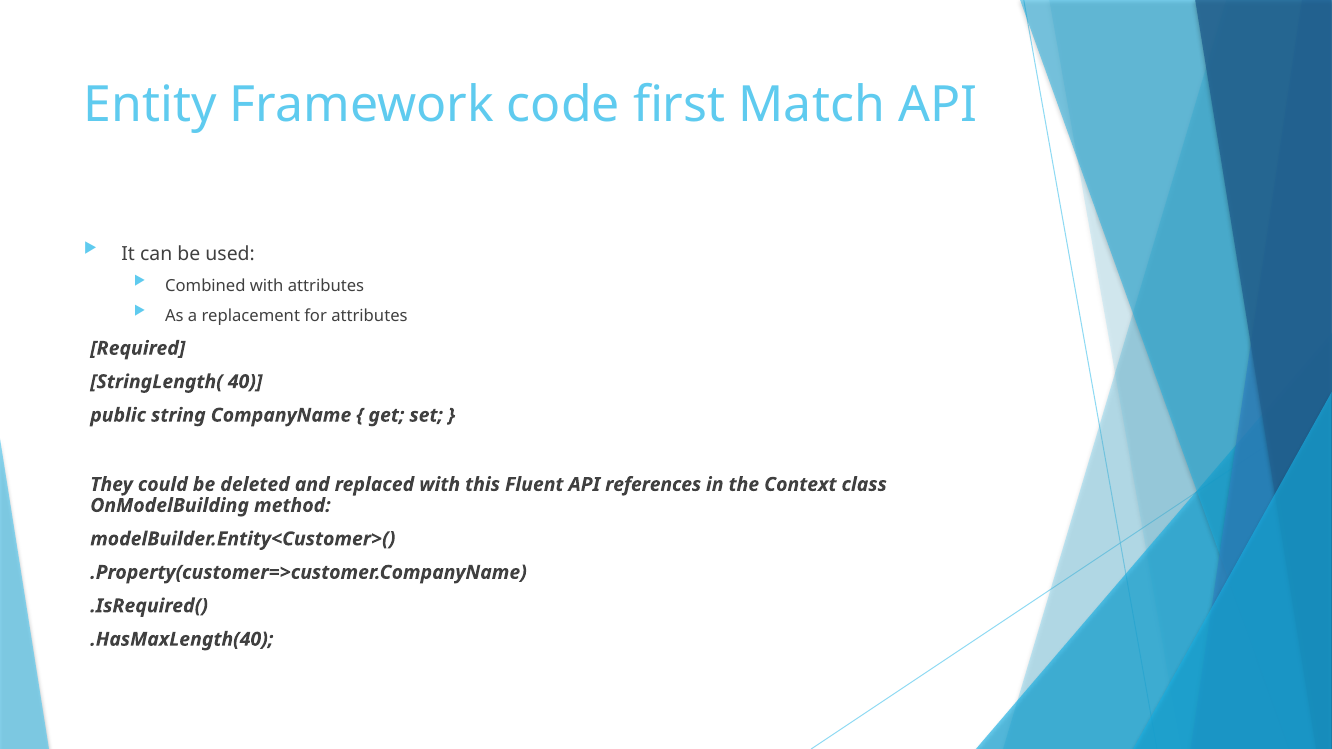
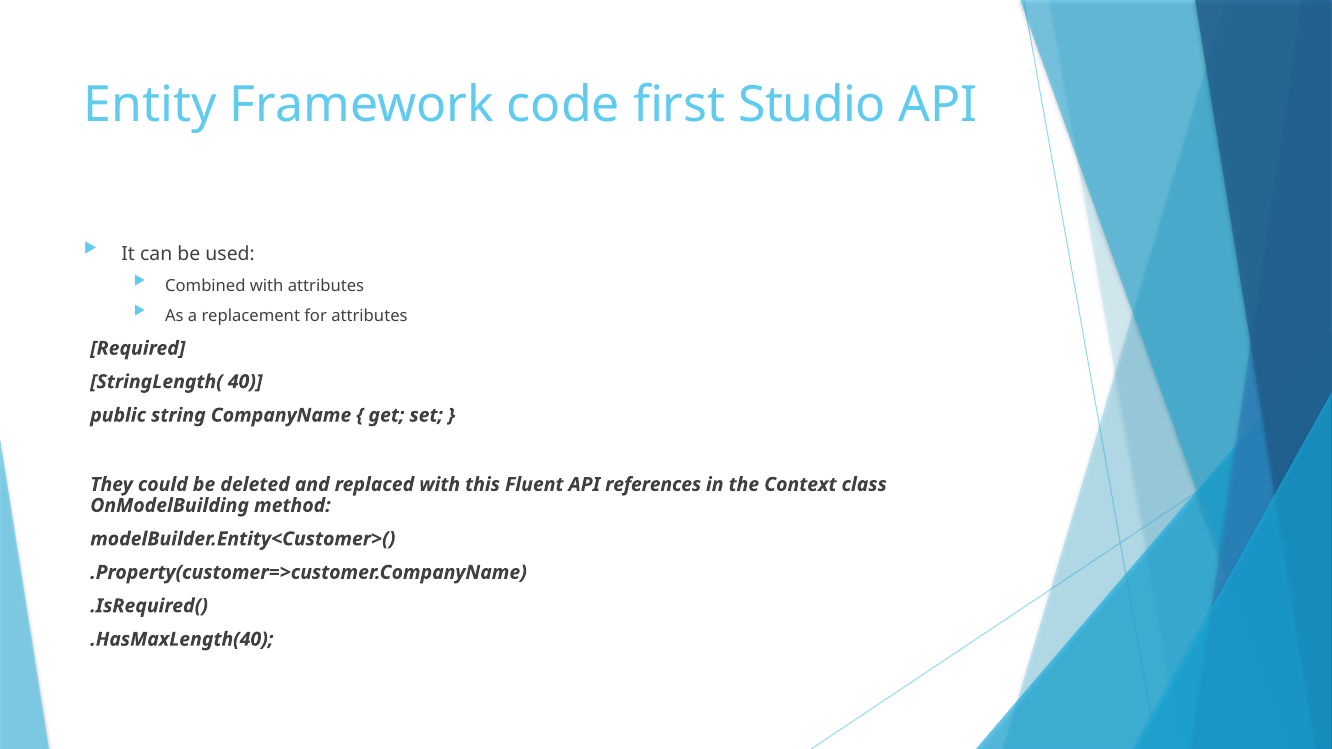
Match: Match -> Studio
